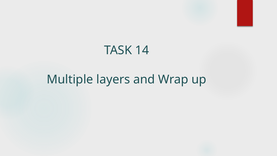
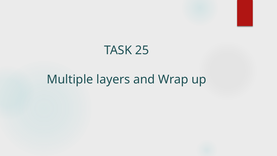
14: 14 -> 25
